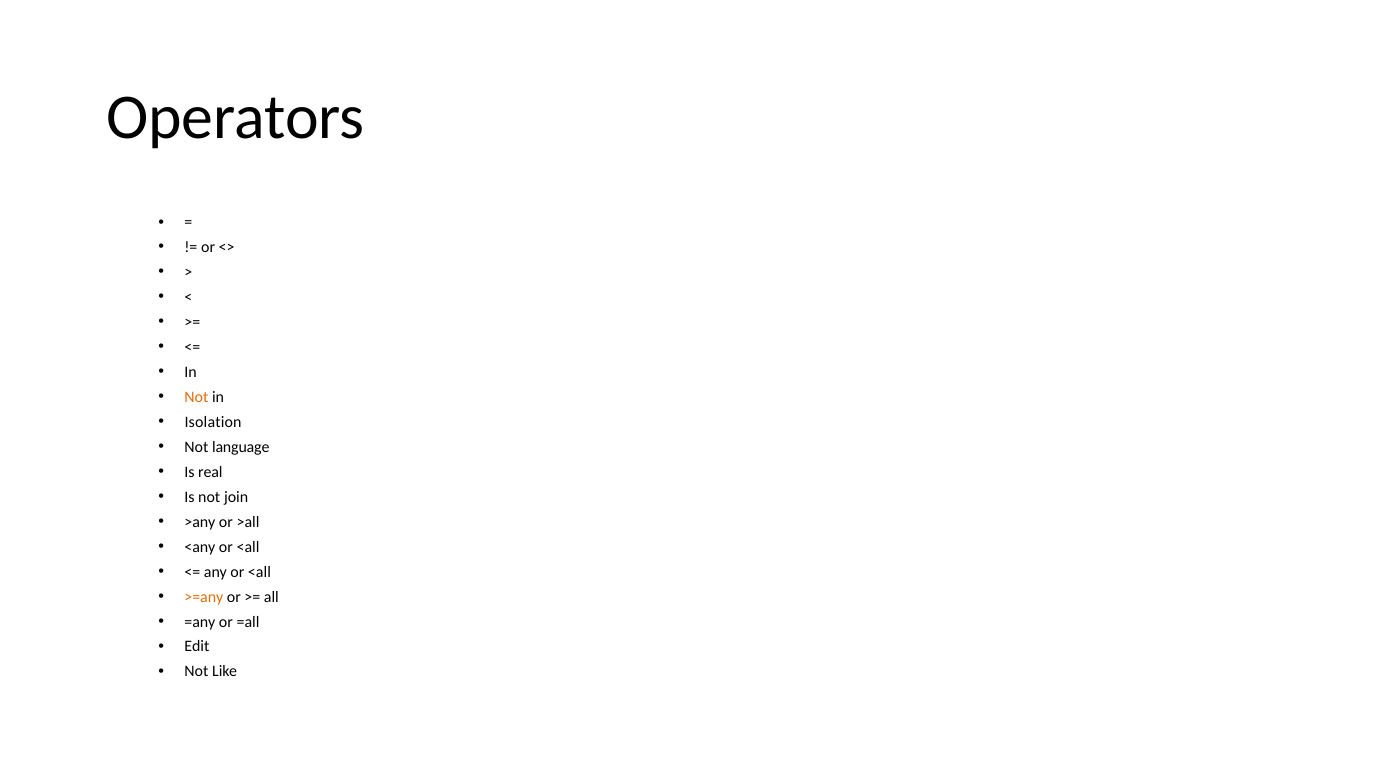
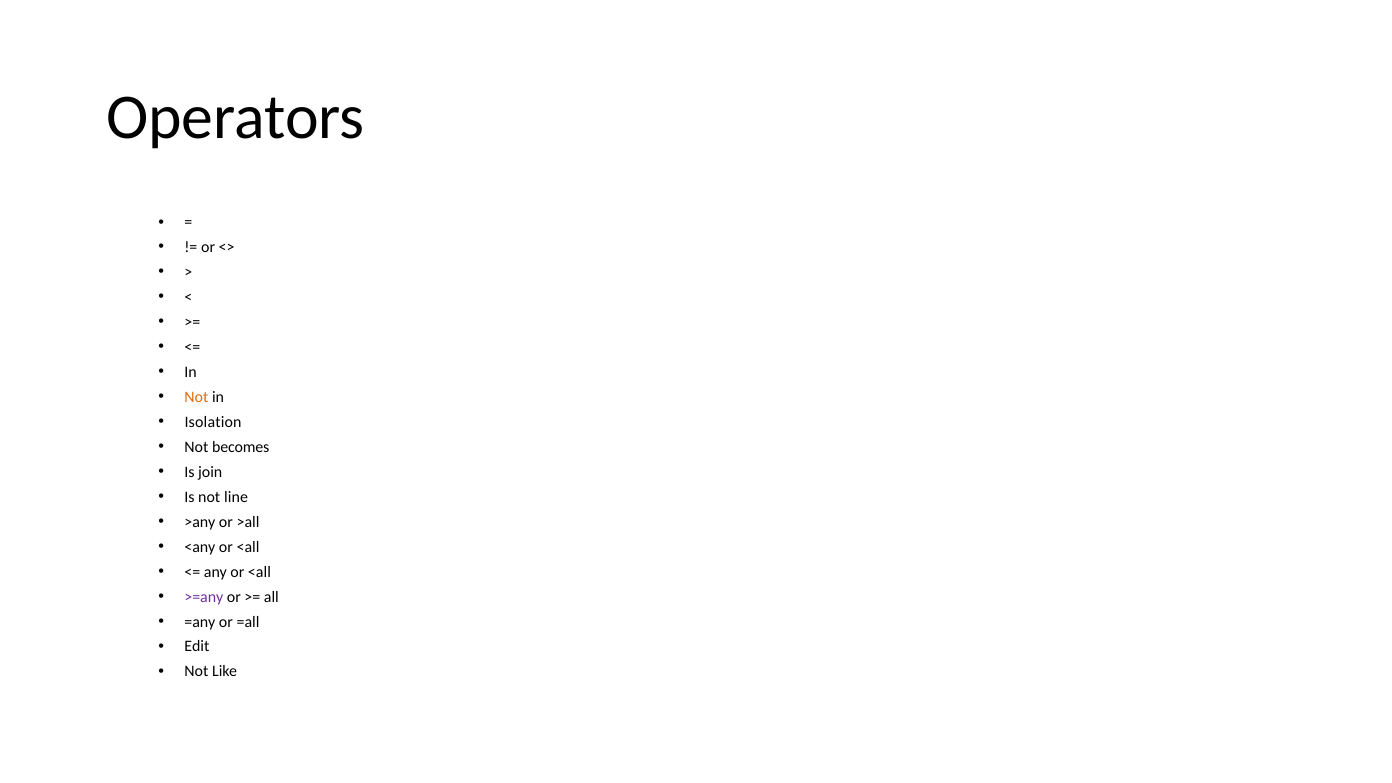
language: language -> becomes
real: real -> join
join: join -> line
>=any colour: orange -> purple
